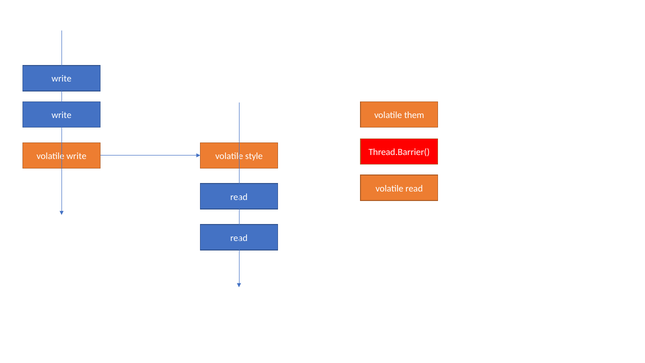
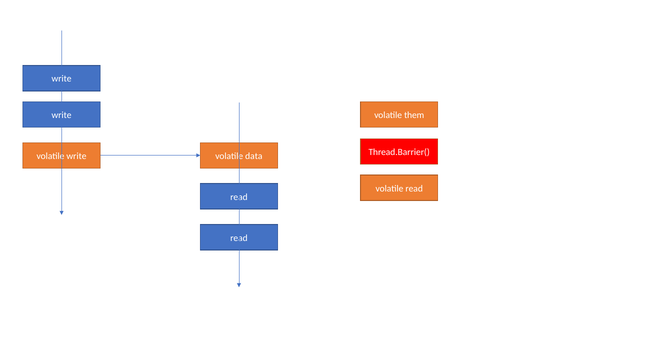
style: style -> data
